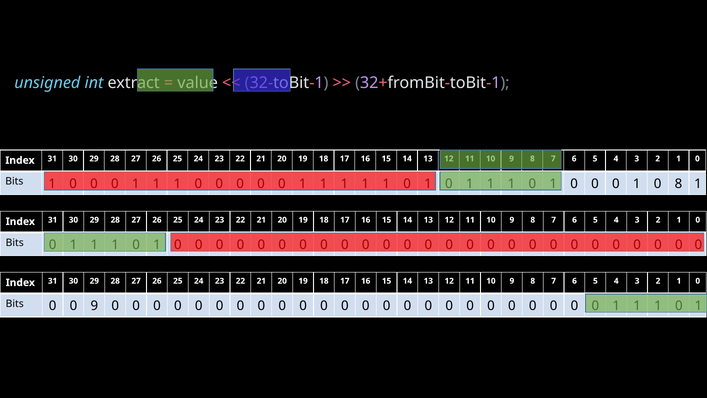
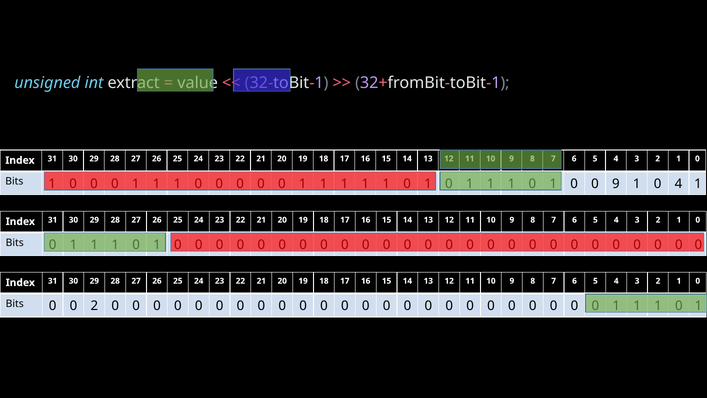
0 at (616, 184): 0 -> 9
0 8: 8 -> 4
0 9: 9 -> 2
